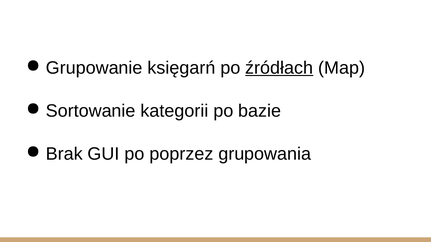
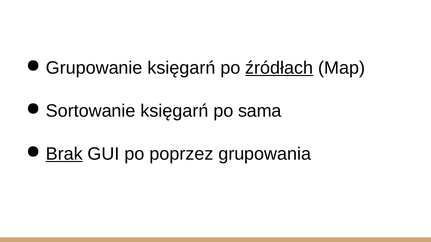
Sortowanie kategorii: kategorii -> księgarń
bazie: bazie -> sama
Brak underline: none -> present
